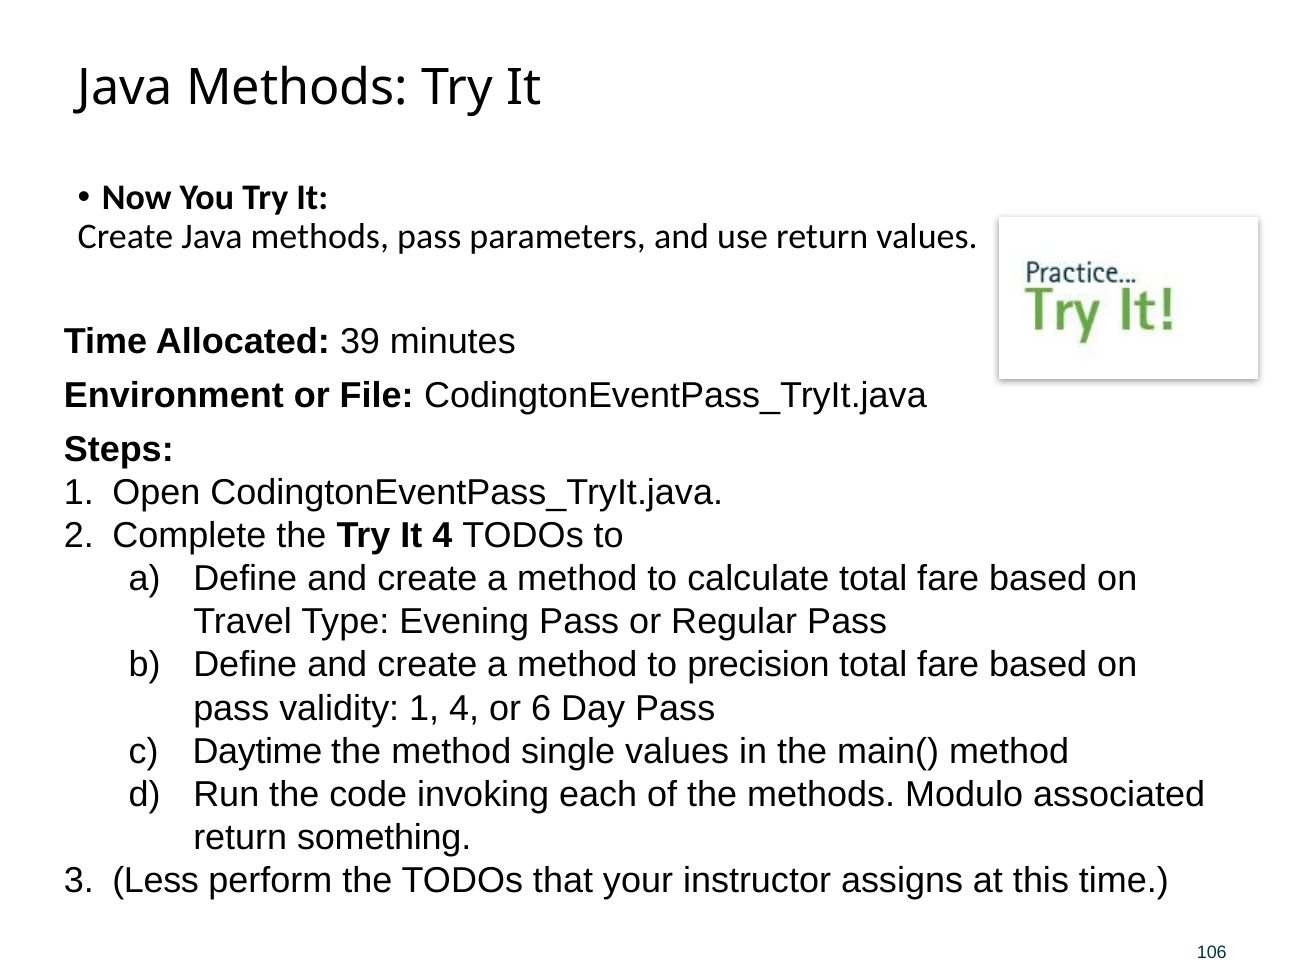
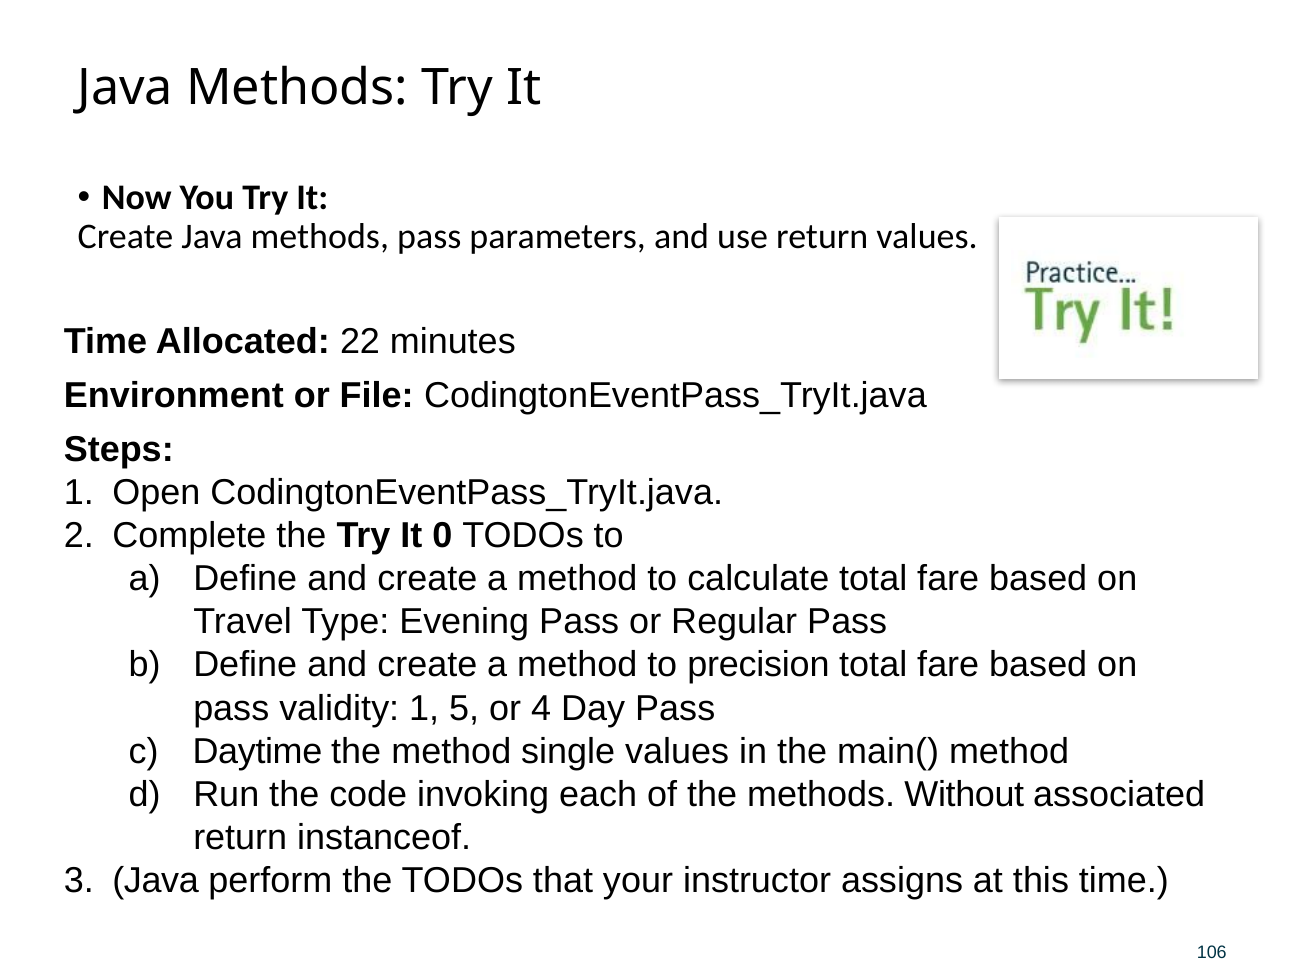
39: 39 -> 22
It 4: 4 -> 0
1 4: 4 -> 5
6: 6 -> 4
Modulo: Modulo -> Without
something: something -> instanceof
3 Less: Less -> Java
